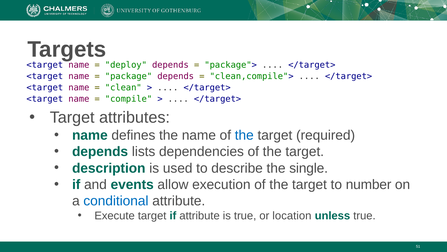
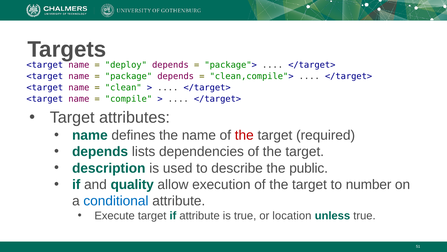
the at (244, 135) colour: blue -> red
single: single -> public
events: events -> quality
